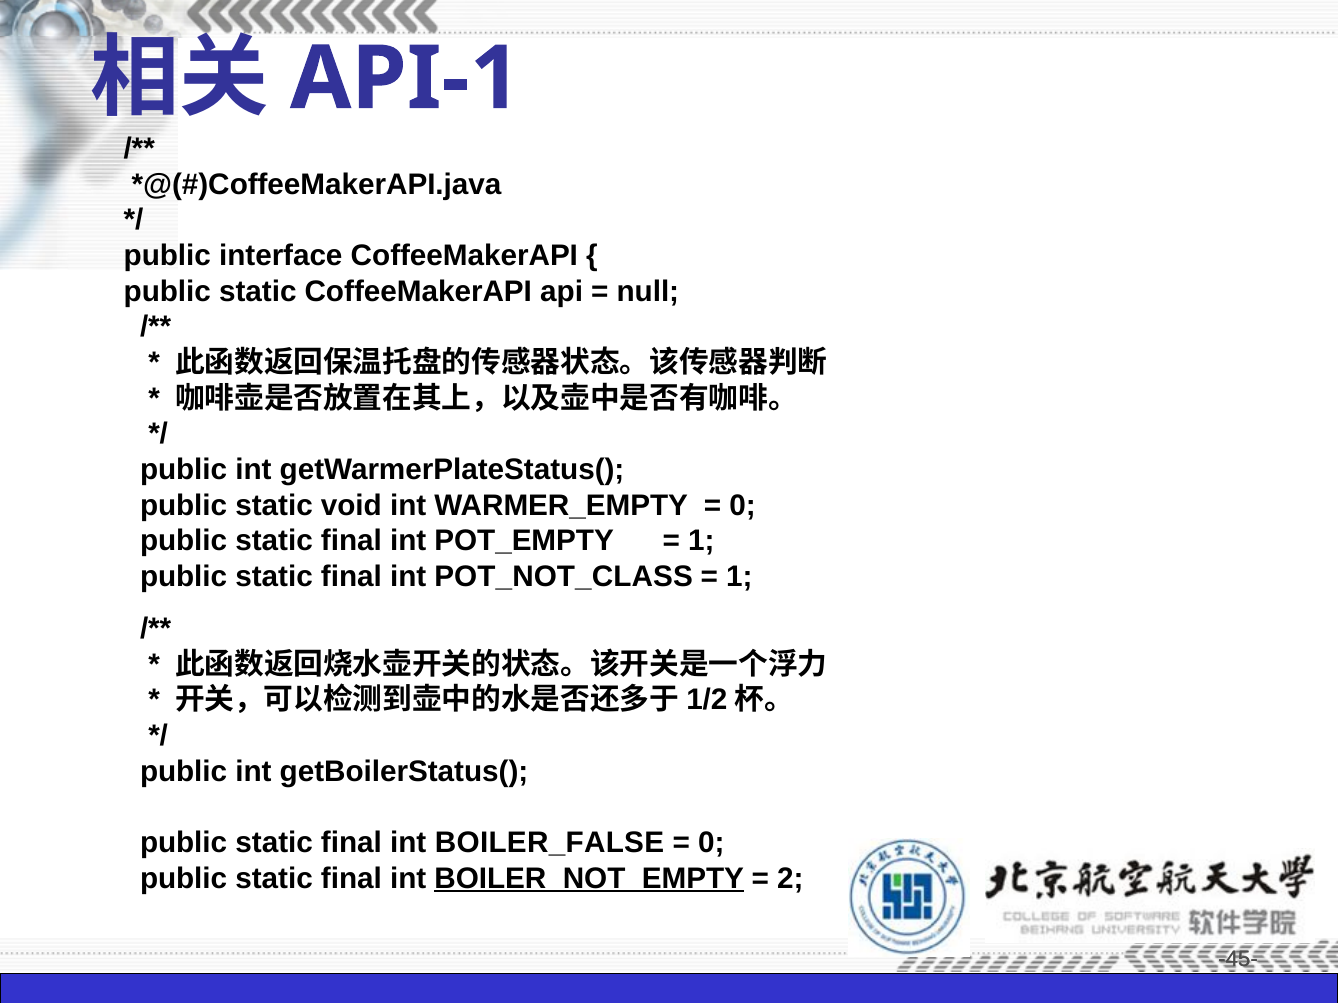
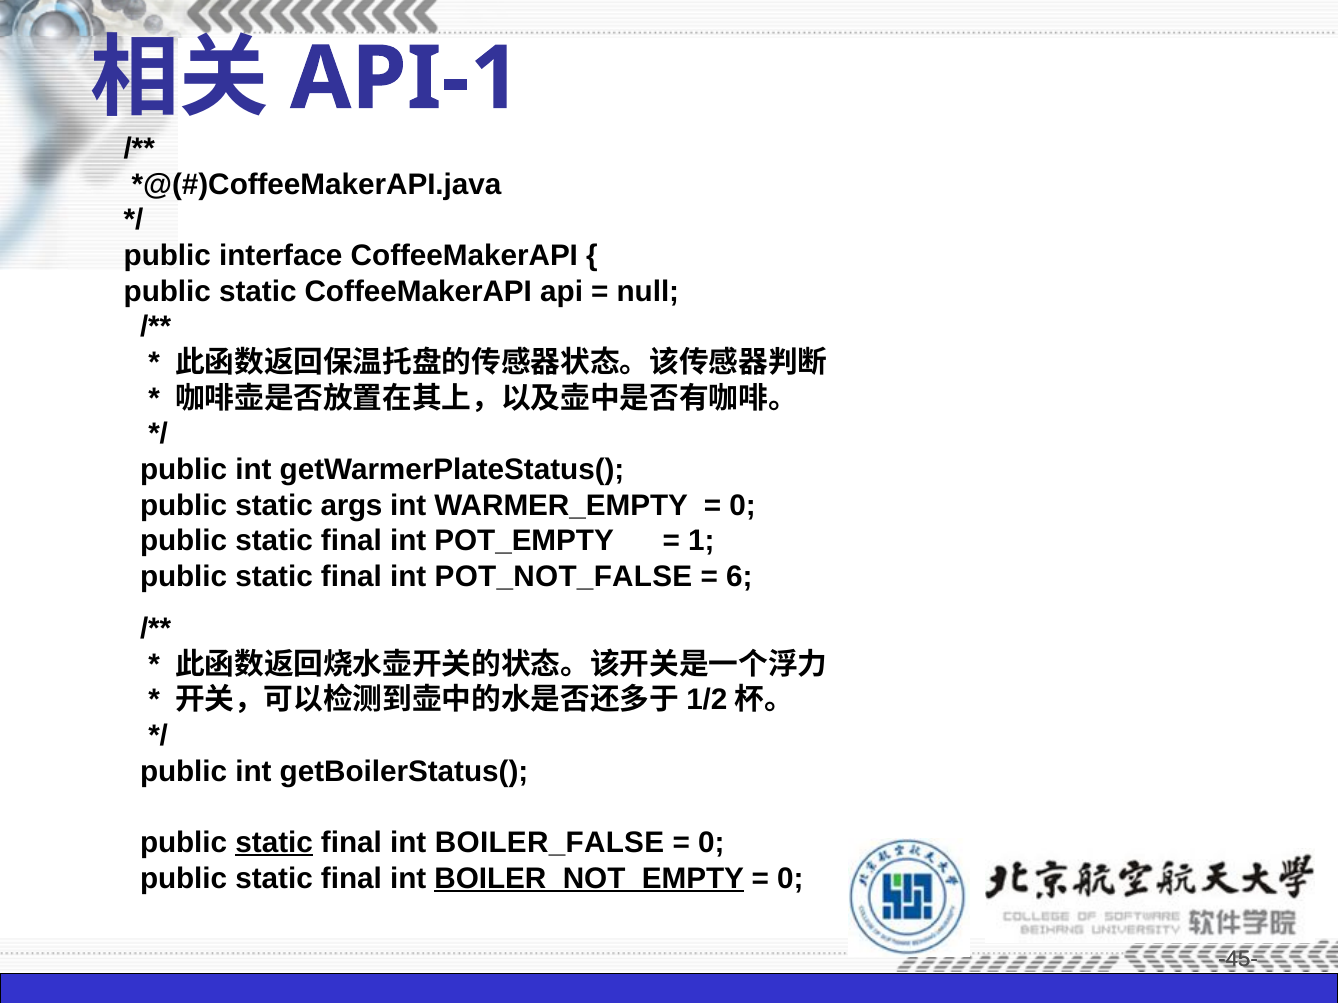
void: void -> args
POT_NOT_CLASS: POT_NOT_CLASS -> POT_NOT_FALSE
1 at (739, 577): 1 -> 6
static at (274, 843) underline: none -> present
2 at (790, 879): 2 -> 0
